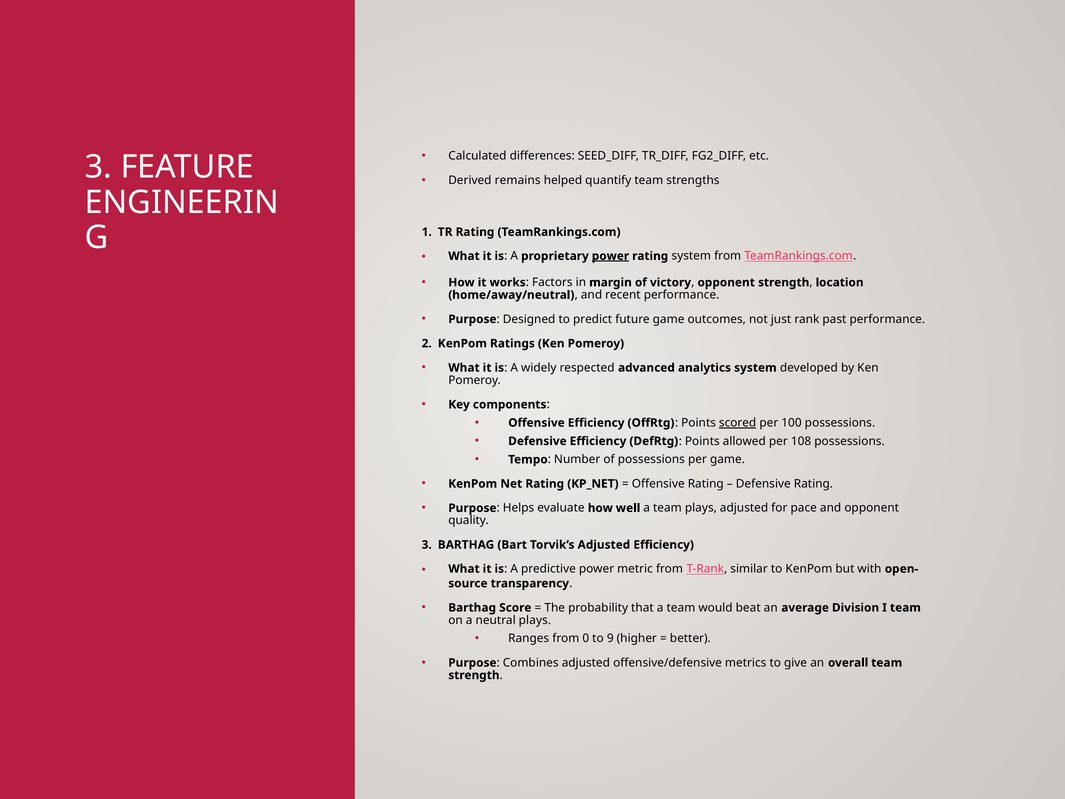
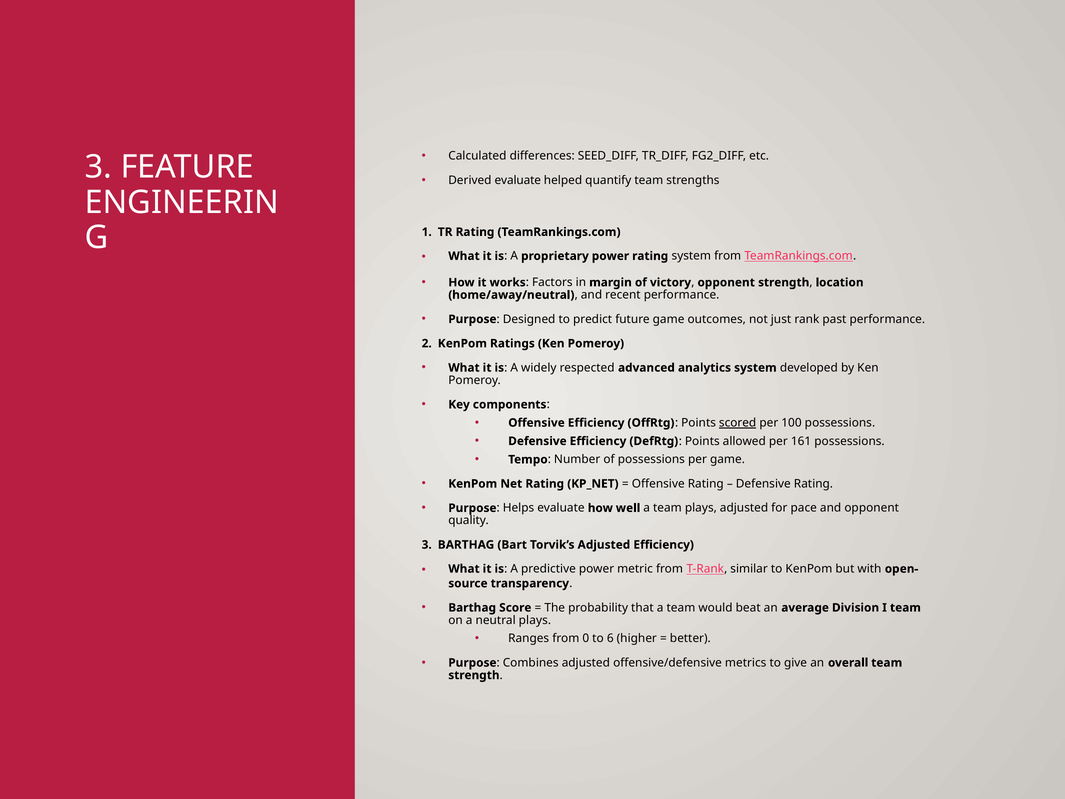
Derived remains: remains -> evaluate
power at (610, 256) underline: present -> none
108: 108 -> 161
9: 9 -> 6
